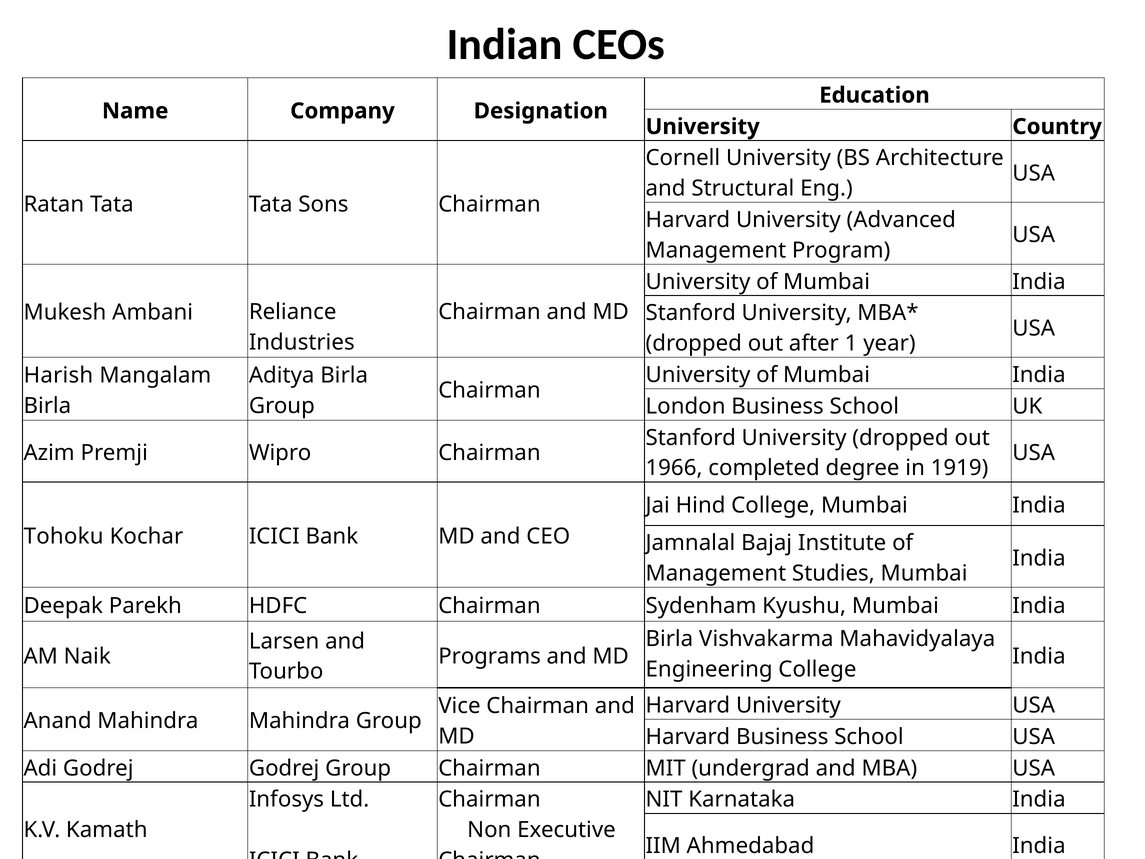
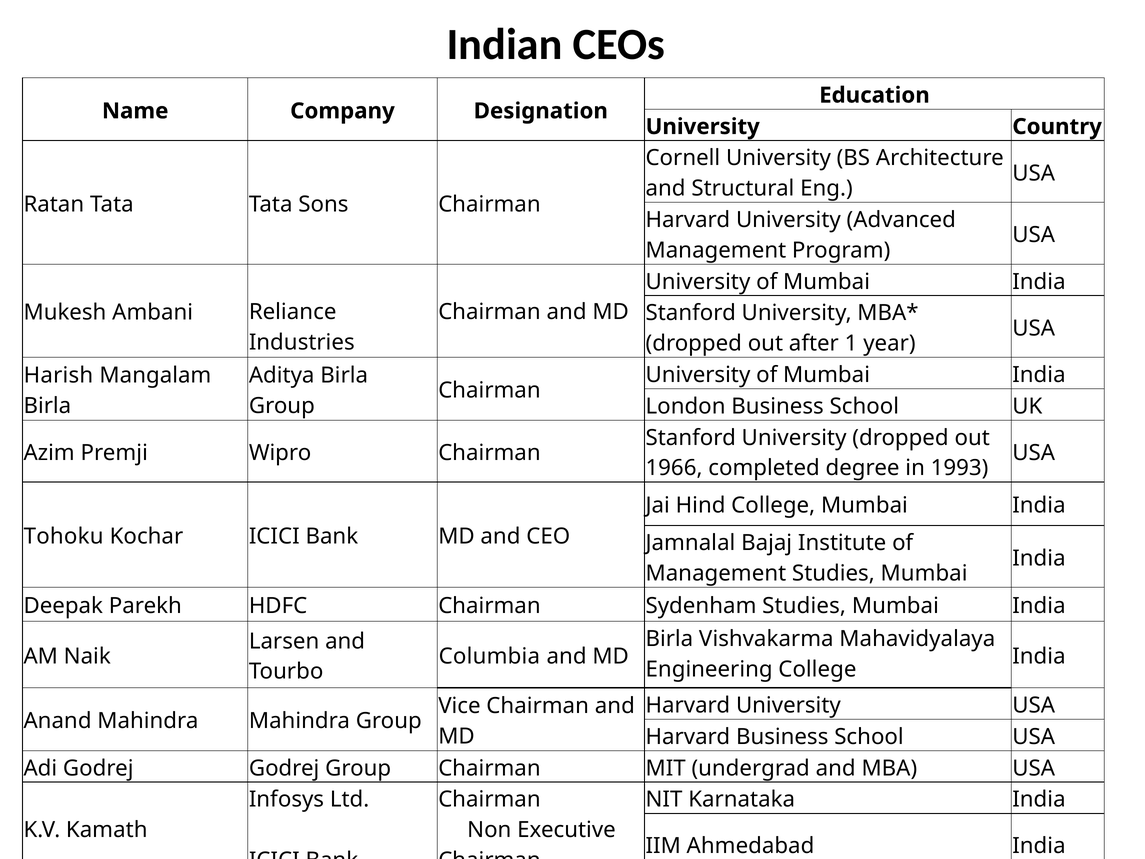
1919: 1919 -> 1993
Sydenham Kyushu: Kyushu -> Studies
Programs: Programs -> Columbia
